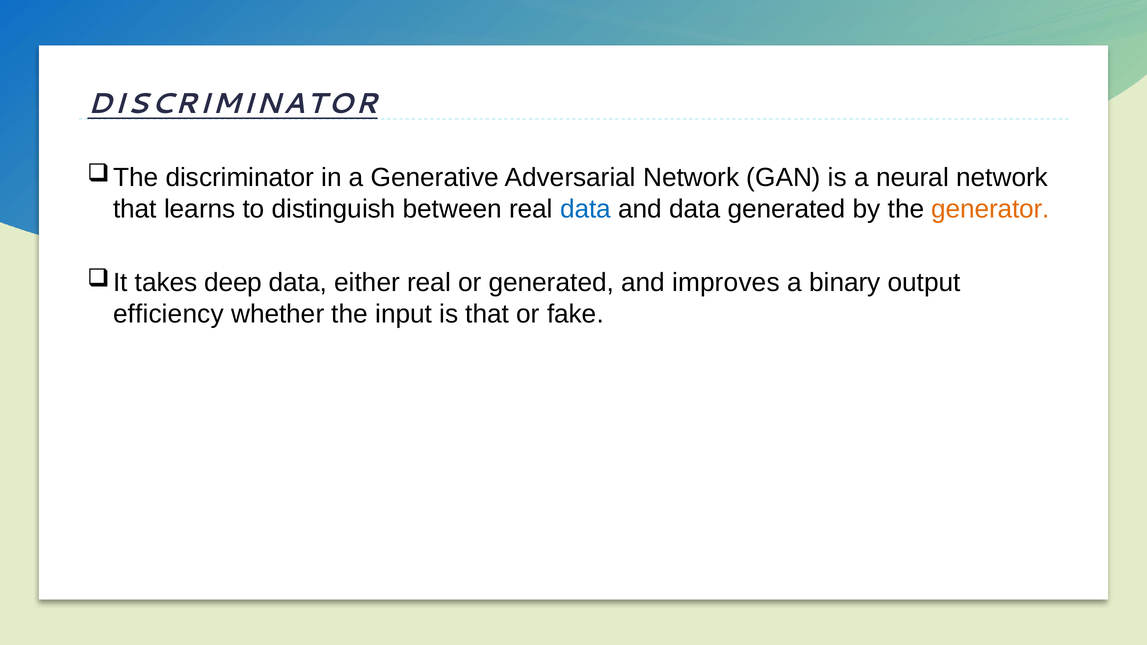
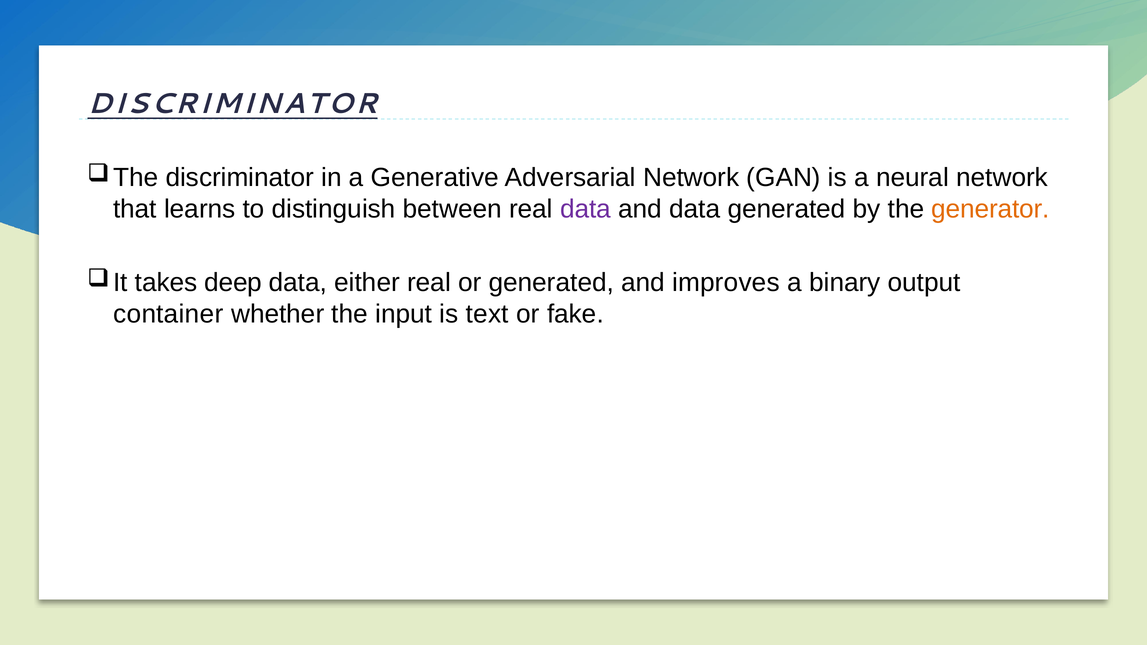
data at (586, 209) colour: blue -> purple
efficiency: efficiency -> container
is that: that -> text
